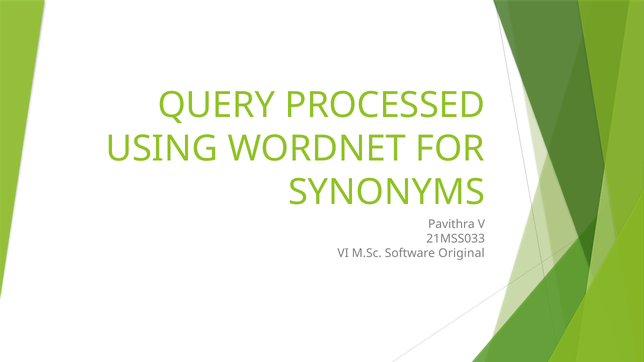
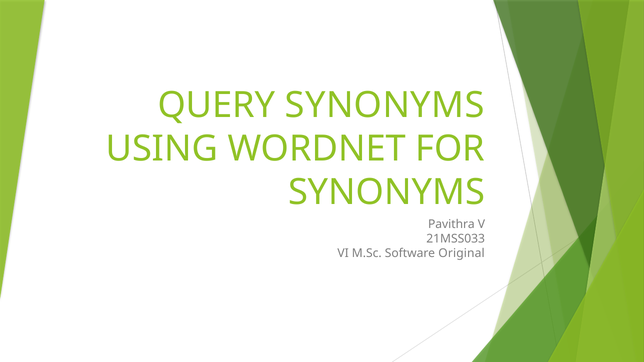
QUERY PROCESSED: PROCESSED -> SYNONYMS
